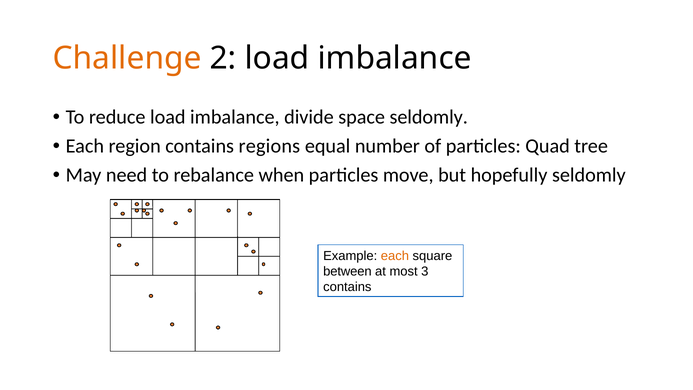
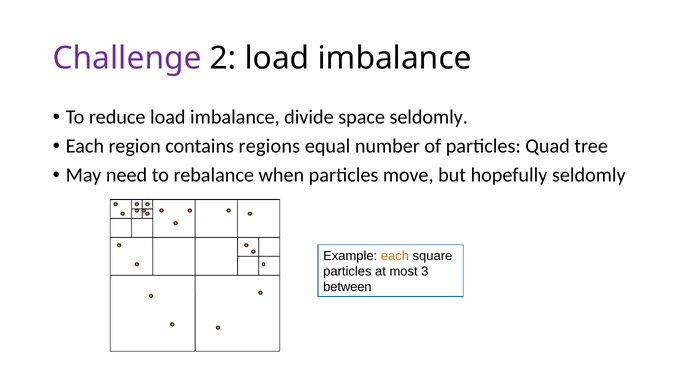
Challenge colour: orange -> purple
between at (347, 271): between -> particles
contains at (347, 287): contains -> between
